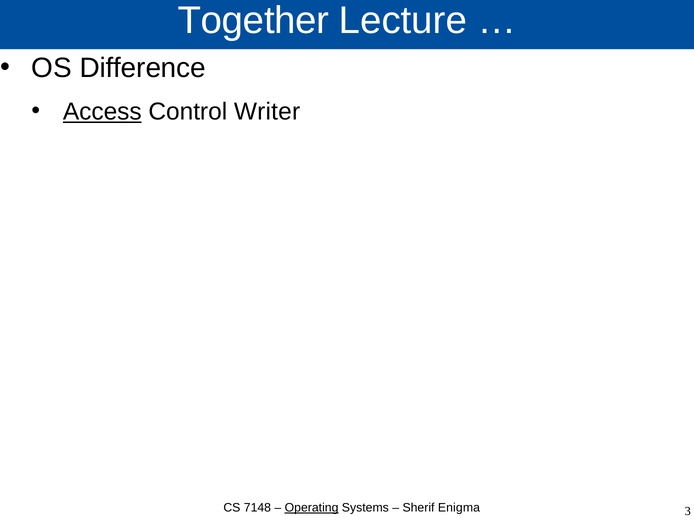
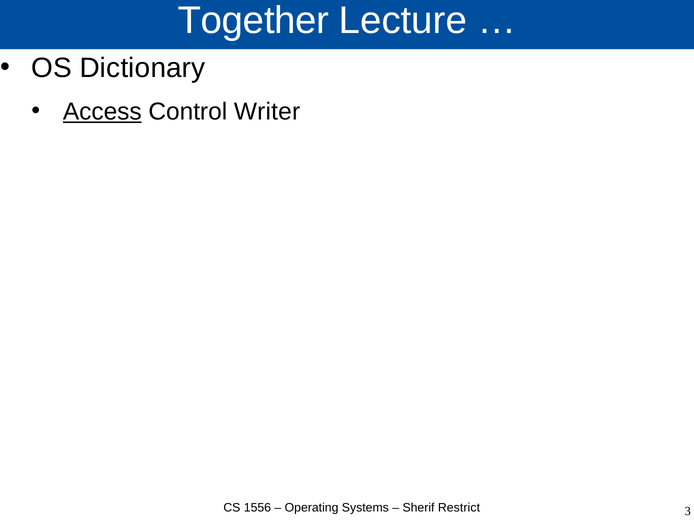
Difference: Difference -> Dictionary
7148: 7148 -> 1556
Operating underline: present -> none
Enigma: Enigma -> Restrict
